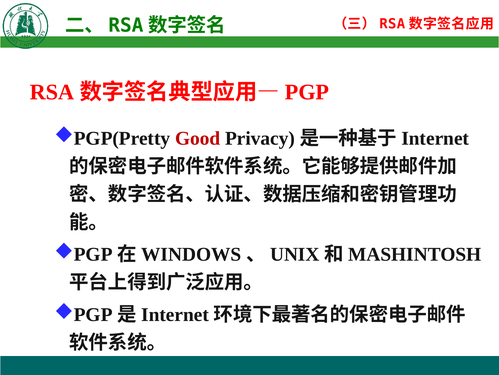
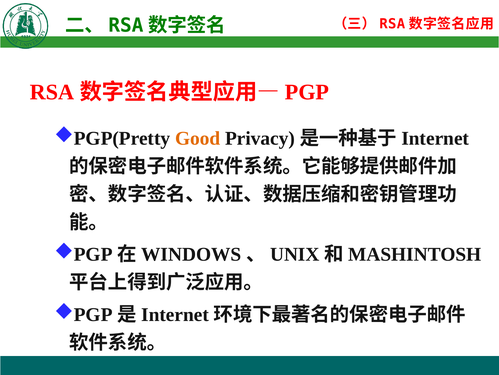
Good colour: red -> orange
